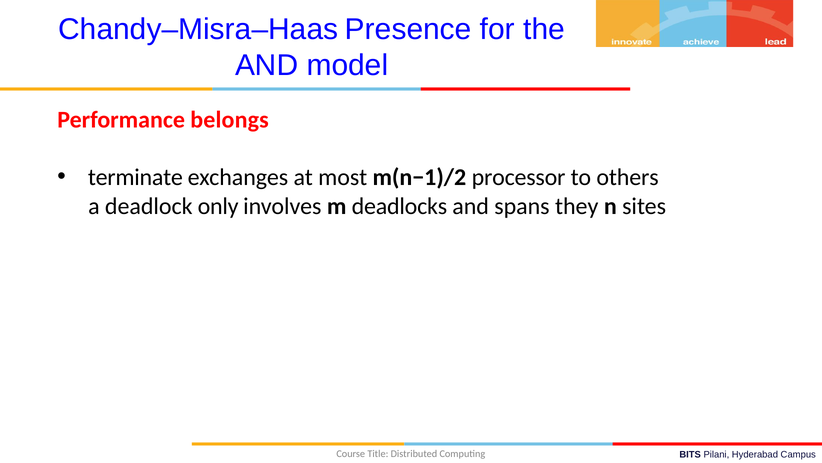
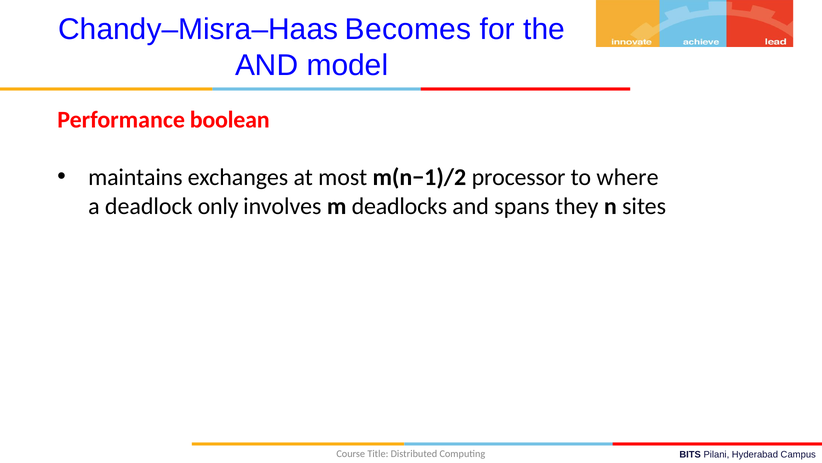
Presence: Presence -> Becomes
belongs: belongs -> boolean
terminate: terminate -> maintains
others: others -> where
